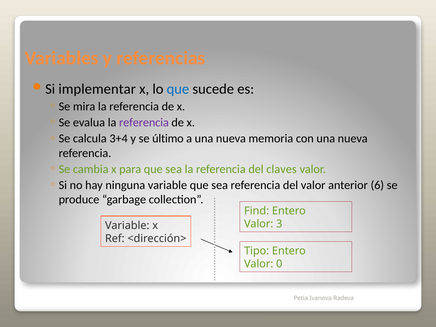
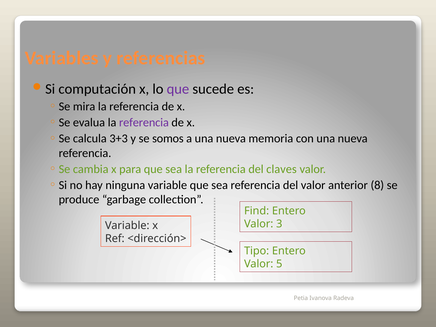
implementar: implementar -> computación
que at (178, 89) colour: blue -> purple
3+4: 3+4 -> 3+3
último: último -> somos
6: 6 -> 8
0: 0 -> 5
